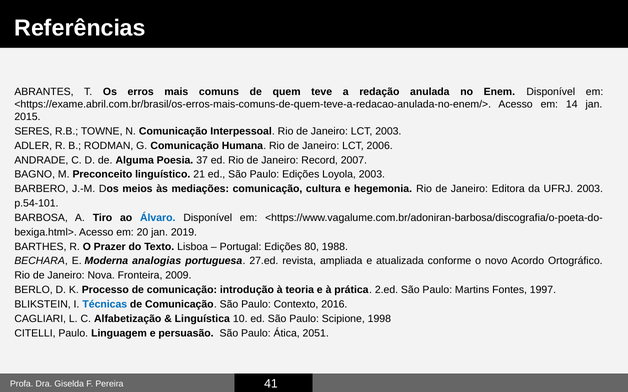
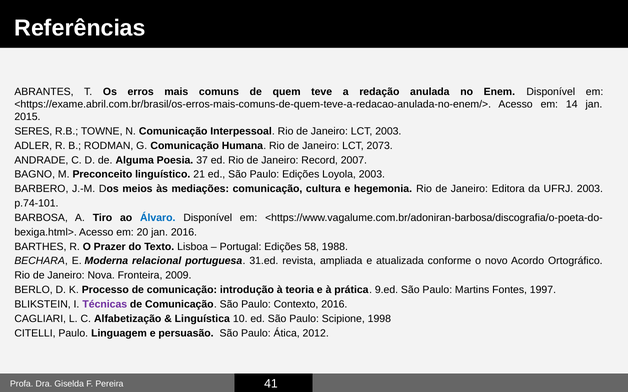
2006: 2006 -> 2073
p.54-101: p.54-101 -> p.74-101
jan 2019: 2019 -> 2016
80: 80 -> 58
analogias: analogias -> relacional
27.ed: 27.ed -> 31.ed
2.ed: 2.ed -> 9.ed
Técnicas colour: blue -> purple
2051: 2051 -> 2012
